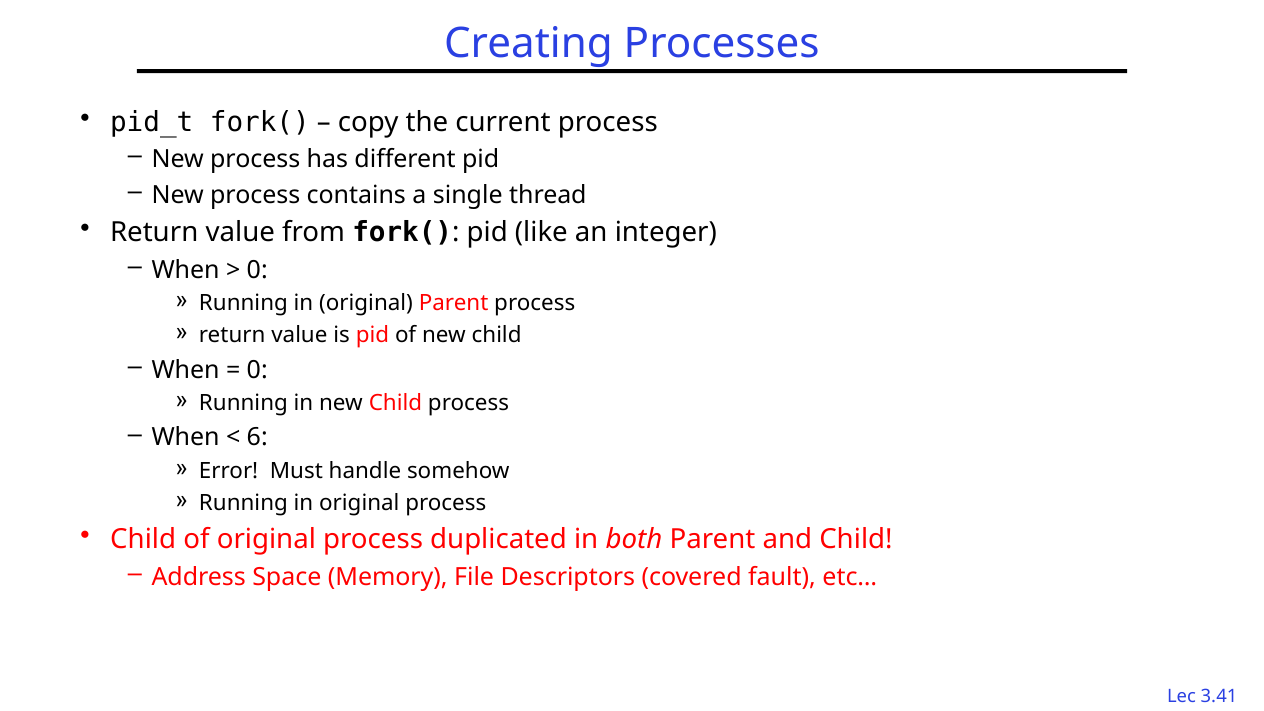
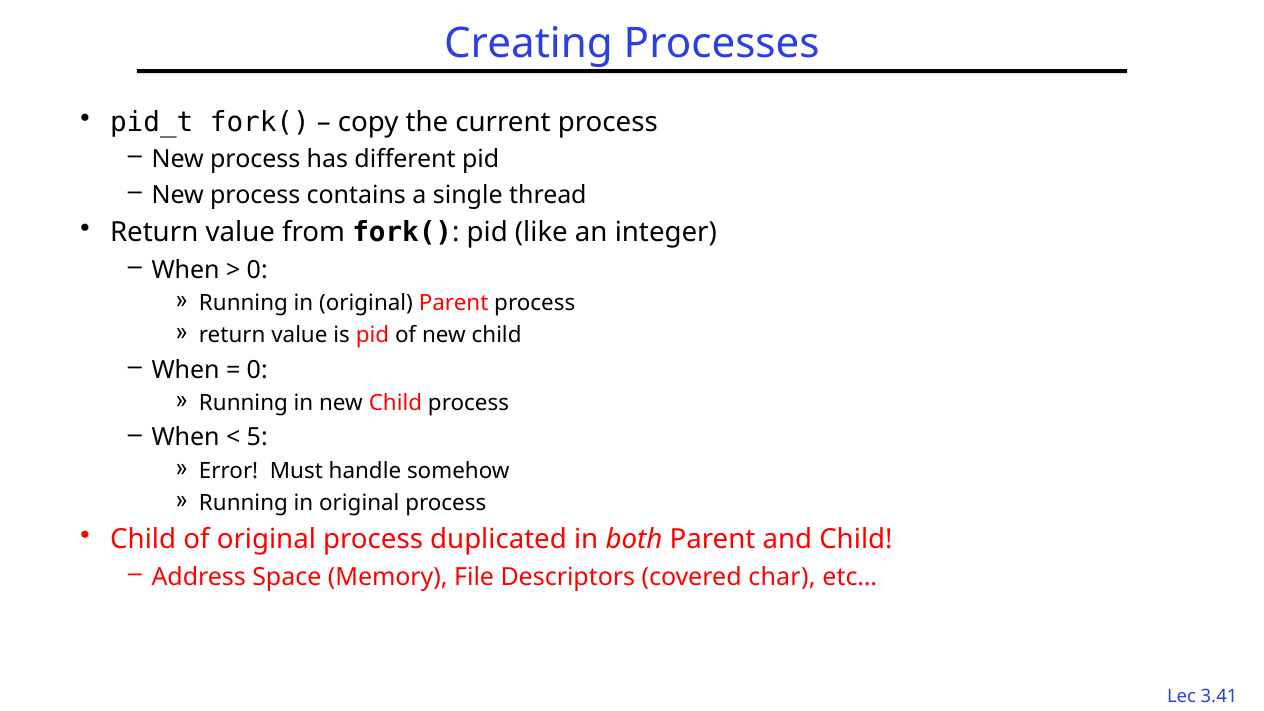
6: 6 -> 5
fault: fault -> char
